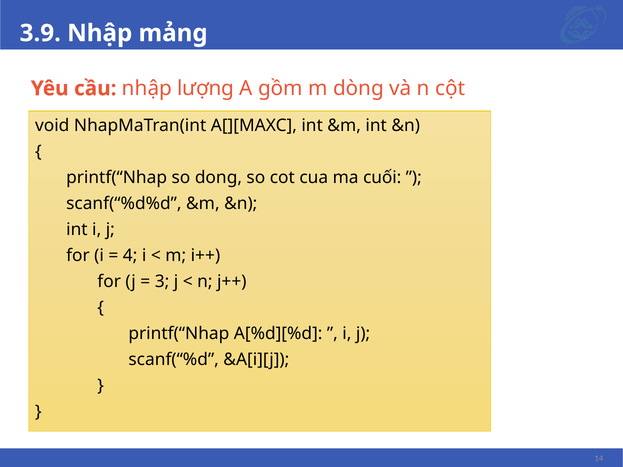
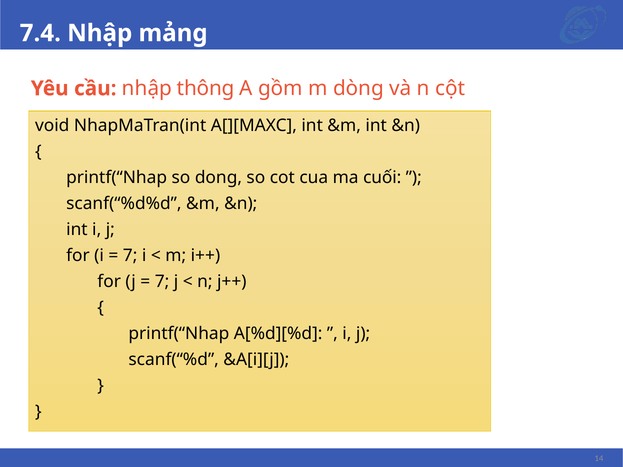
3.9: 3.9 -> 7.4
lượng: lượng -> thông
4 at (130, 256): 4 -> 7
3 at (162, 282): 3 -> 7
